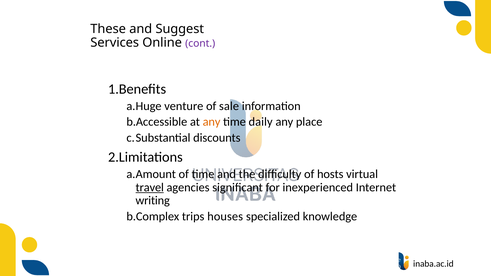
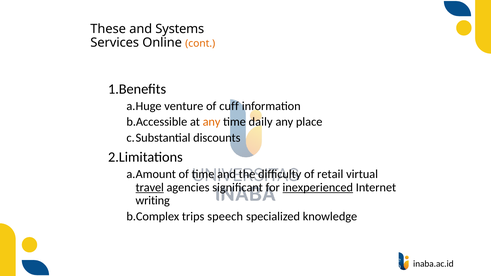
Suggest: Suggest -> Systems
cont colour: purple -> orange
sale: sale -> cuff
hosts: hosts -> retail
inexperienced underline: none -> present
houses: houses -> speech
